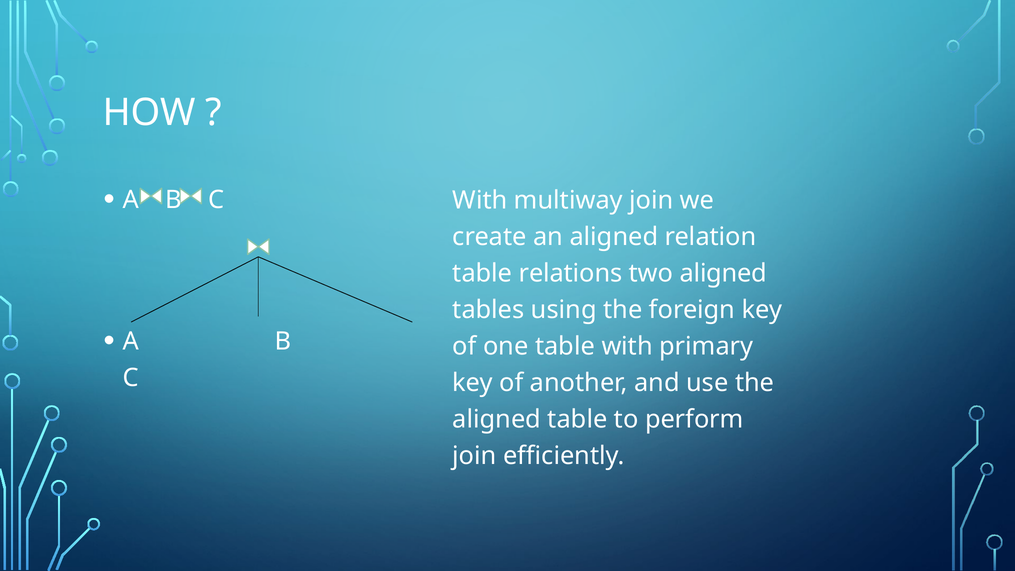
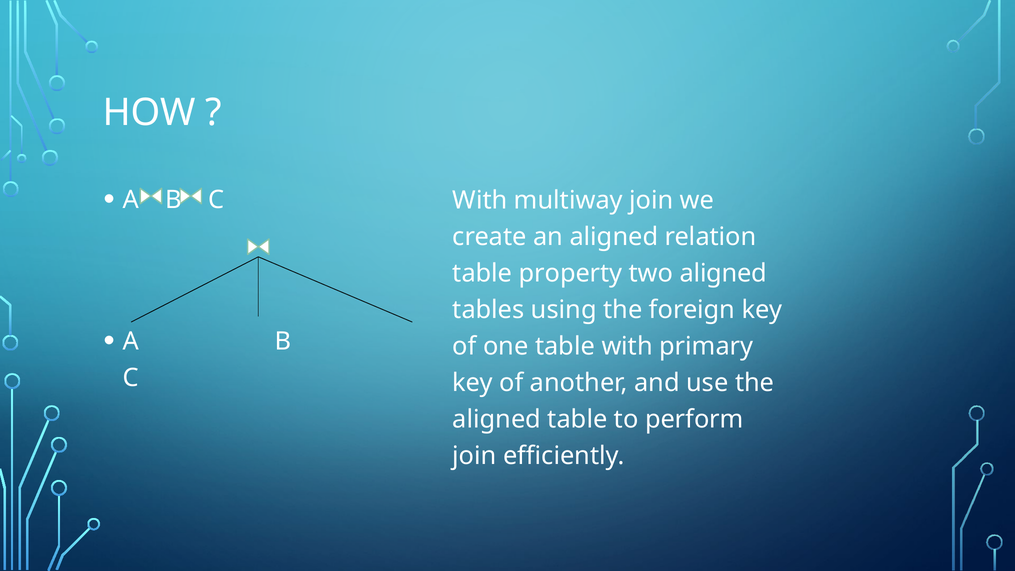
relations: relations -> property
